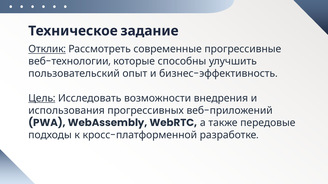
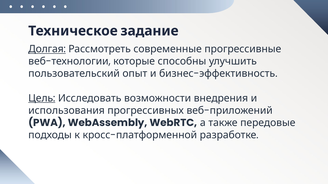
Отклик: Отклик -> Долгая
